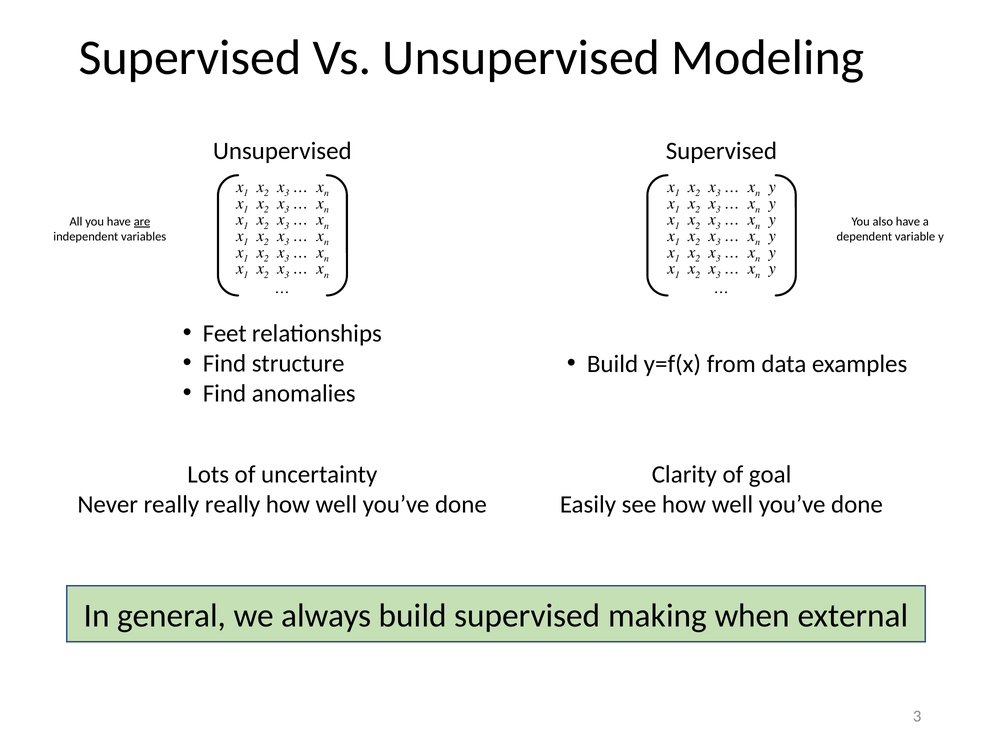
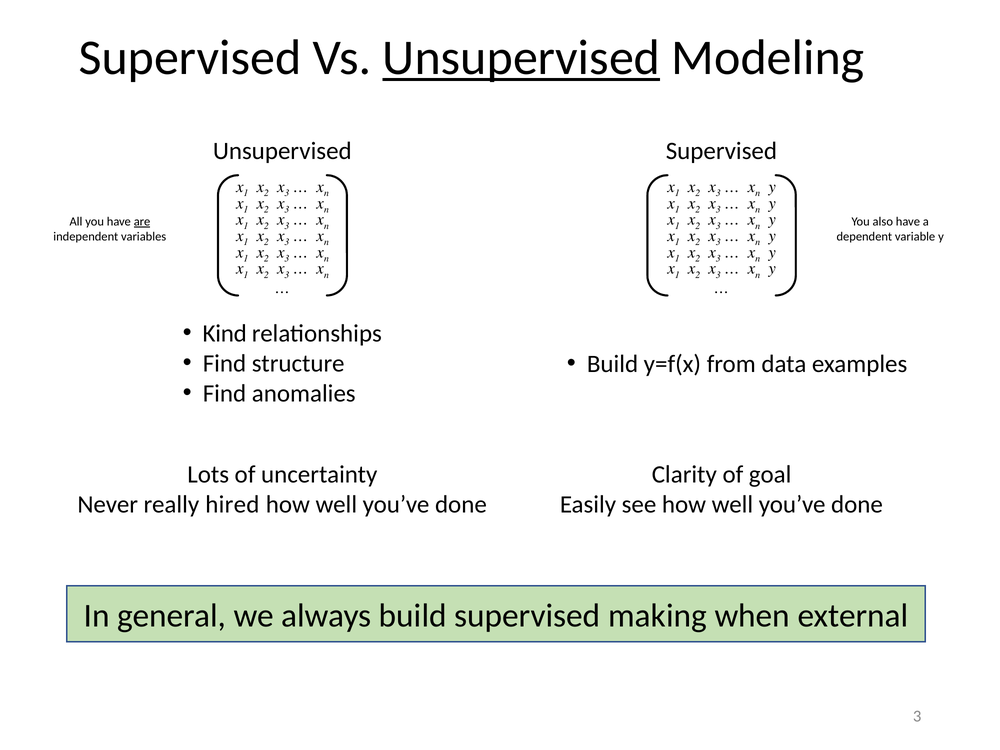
Unsupervised at (521, 58) underline: none -> present
Feet: Feet -> Kind
really really: really -> hired
